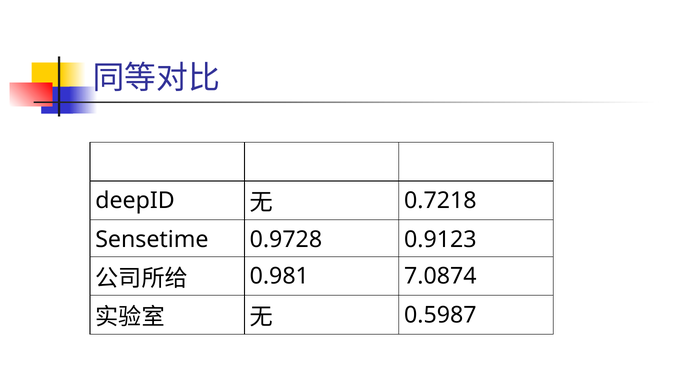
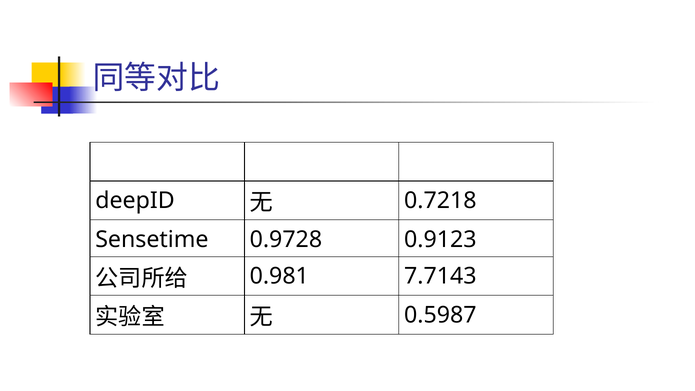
7.0874: 7.0874 -> 7.7143
